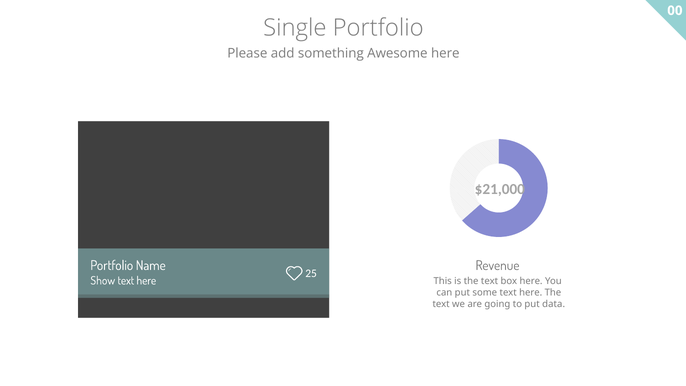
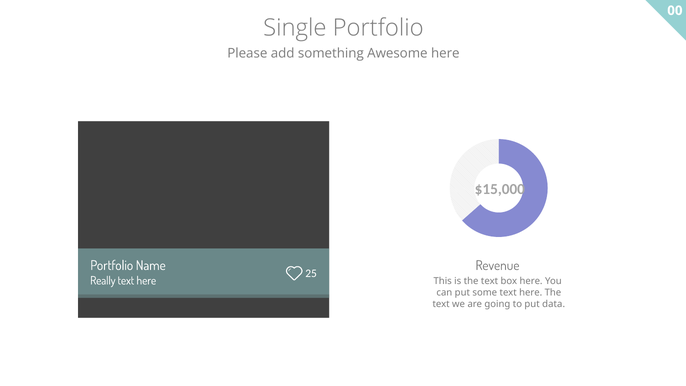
$21,000: $21,000 -> $15,000
Show: Show -> Really
